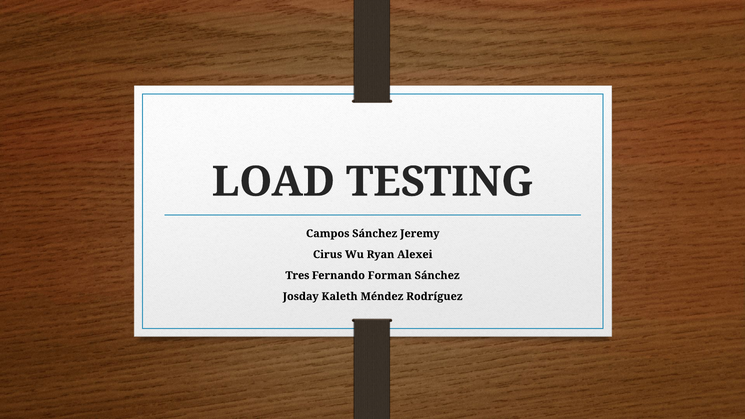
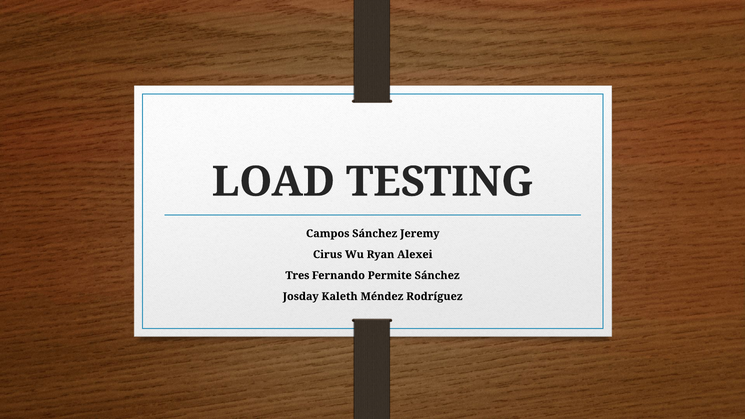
Forman: Forman -> Permite
